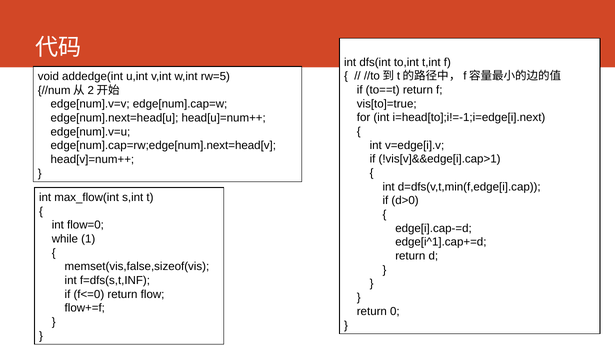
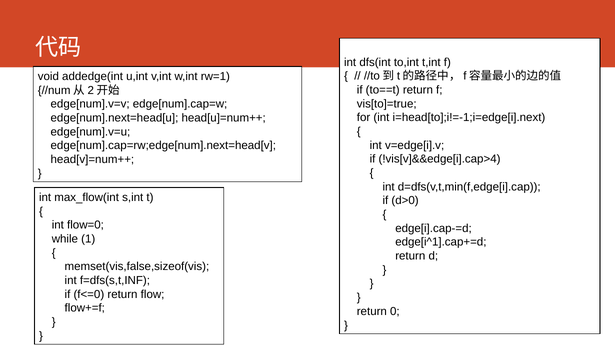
rw=5: rw=5 -> rw=1
!vis[v]&&edge[i].cap>1: !vis[v]&&edge[i].cap>1 -> !vis[v]&&edge[i].cap>4
